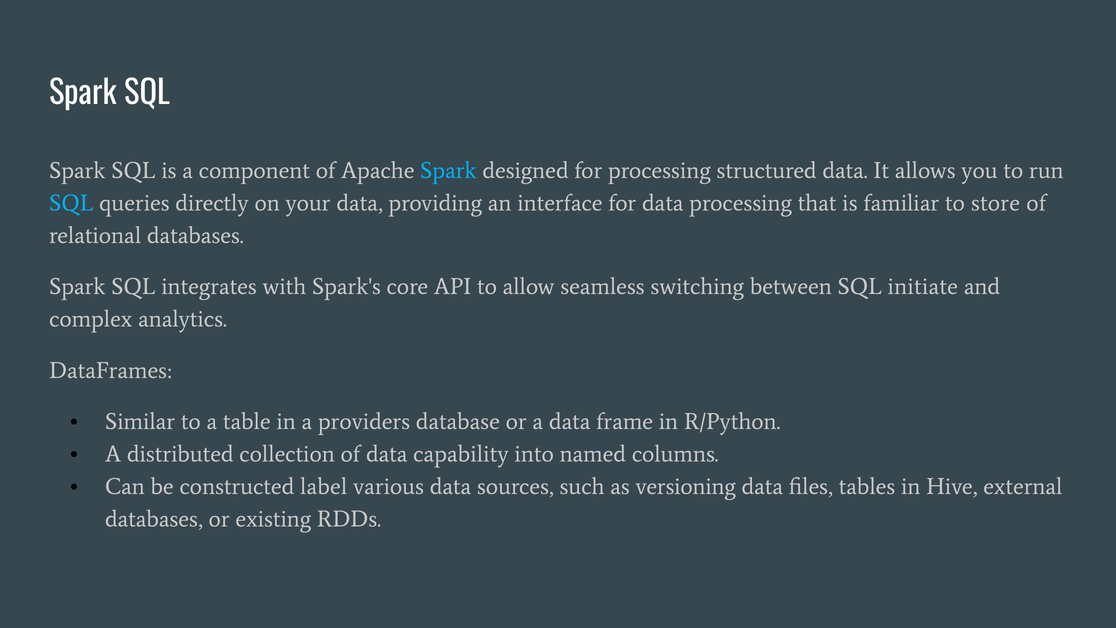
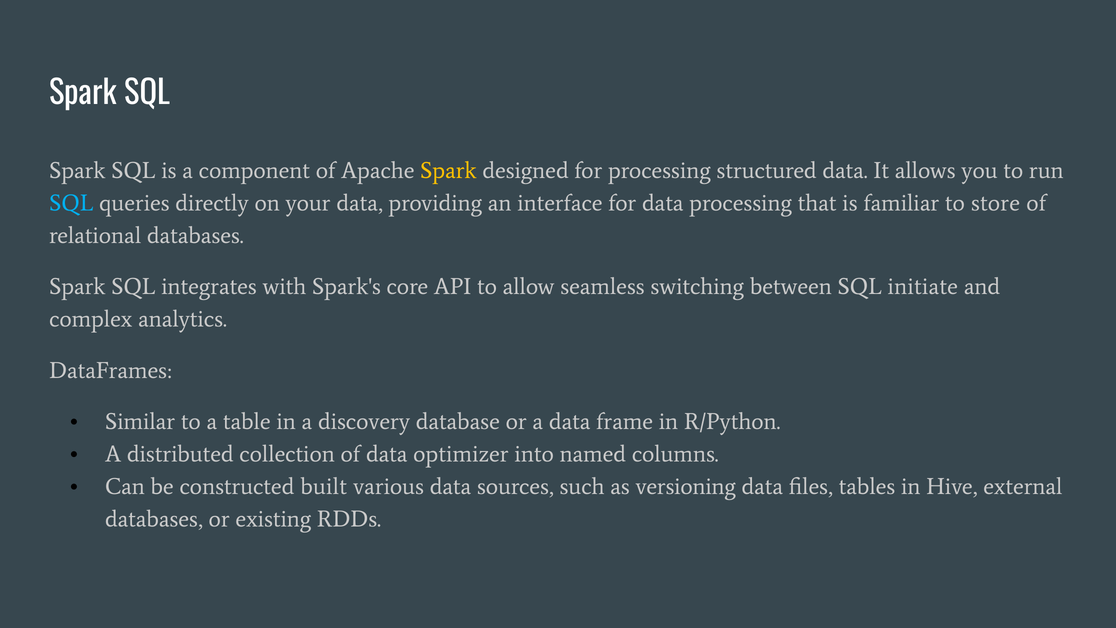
Spark at (448, 170) colour: light blue -> yellow
providers: providers -> discovery
capability: capability -> optimizer
label: label -> built
